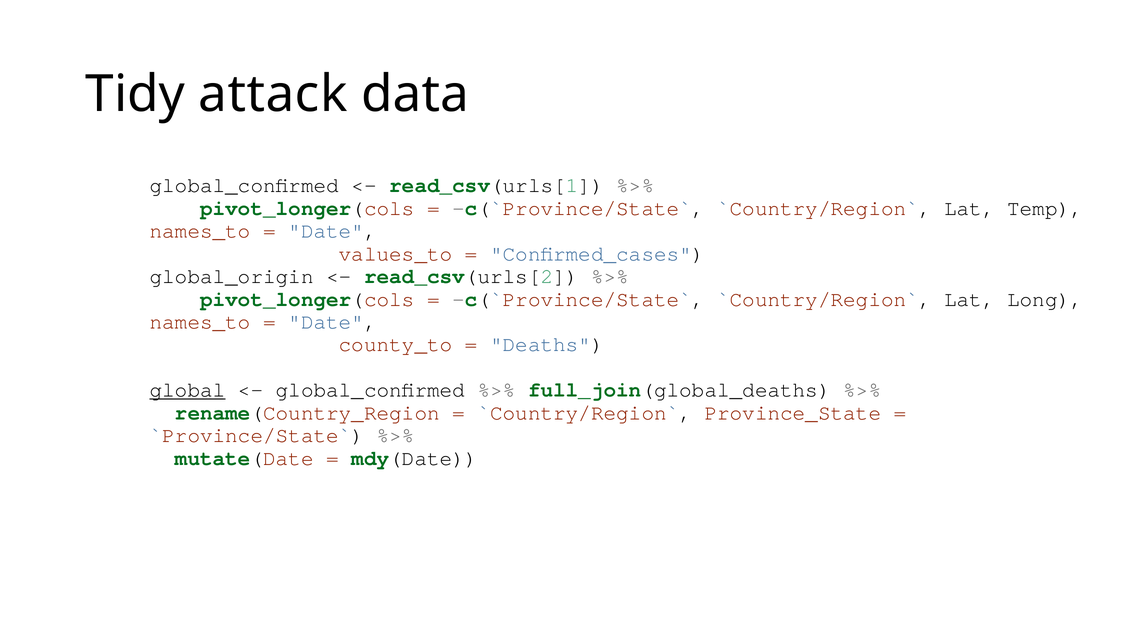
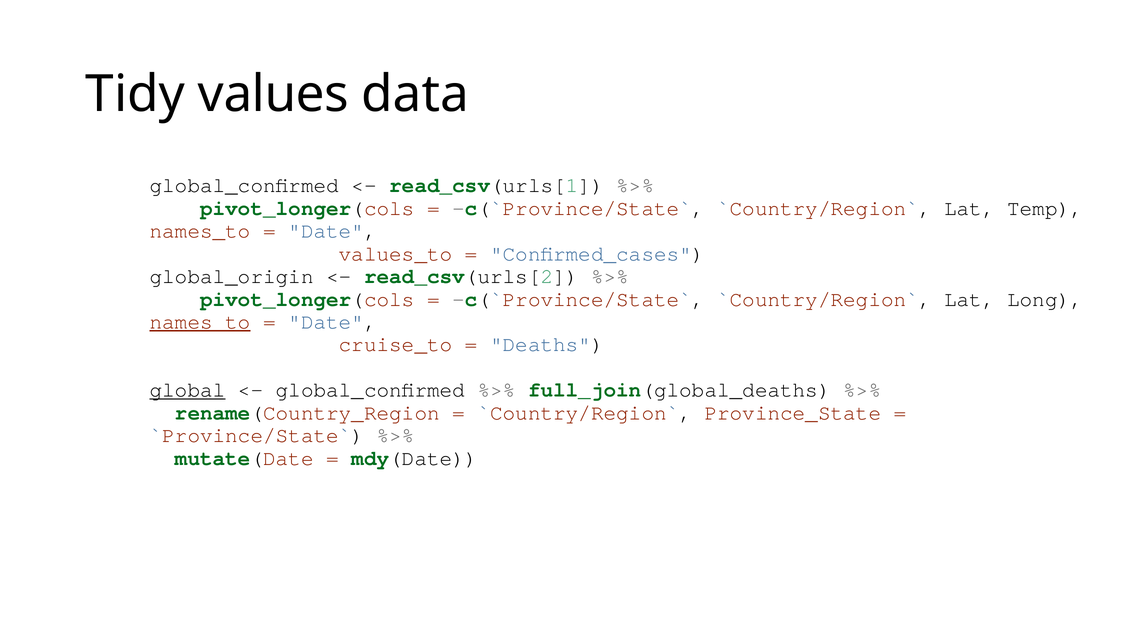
attack: attack -> values
names_to at (200, 322) underline: none -> present
county_to: county_to -> cruise_to
